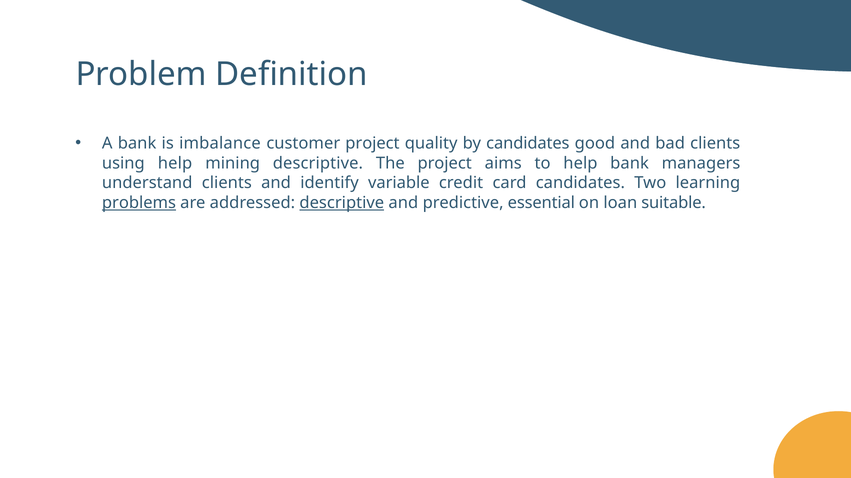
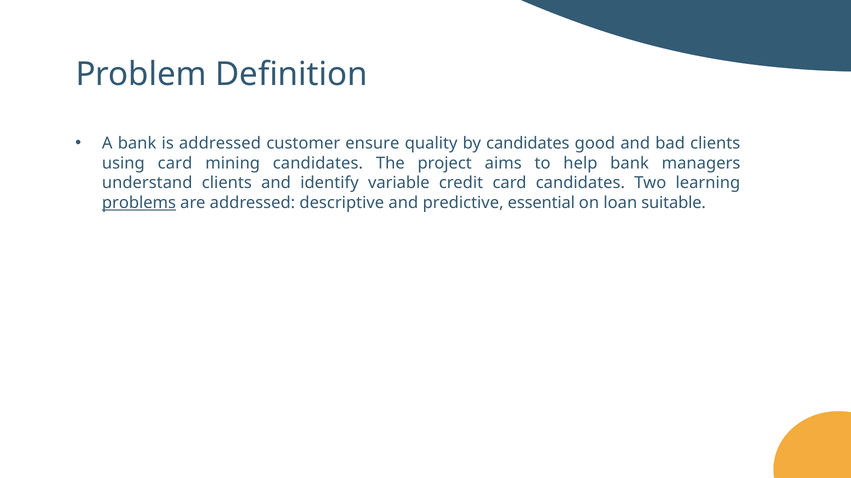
is imbalance: imbalance -> addressed
customer project: project -> ensure
using help: help -> card
mining descriptive: descriptive -> candidates
descriptive at (342, 203) underline: present -> none
